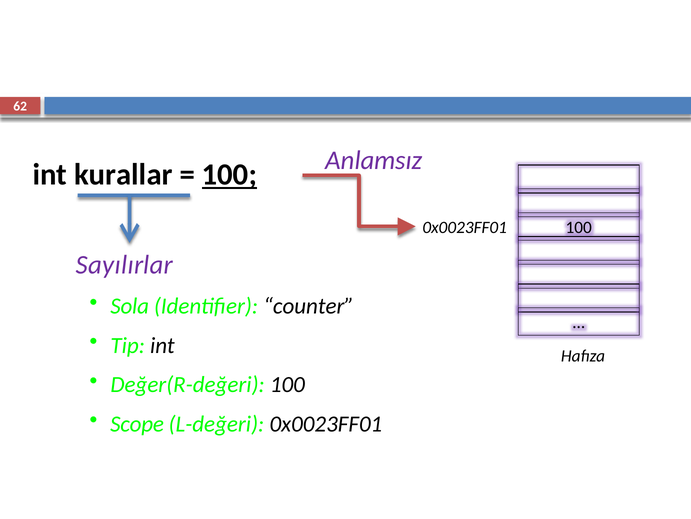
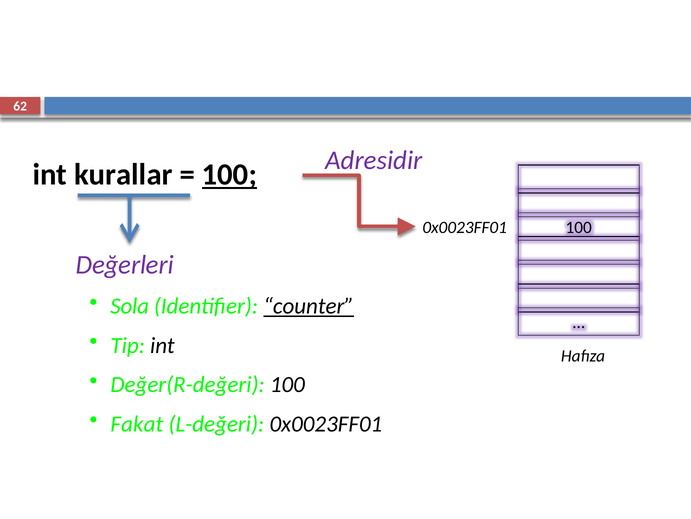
Anlamsız: Anlamsız -> Adresidir
Sayılırlar: Sayılırlar -> Değerleri
counter underline: none -> present
Scope: Scope -> Fakat
